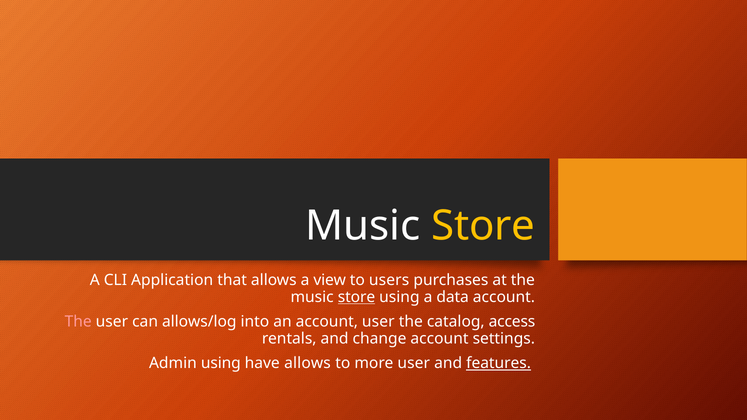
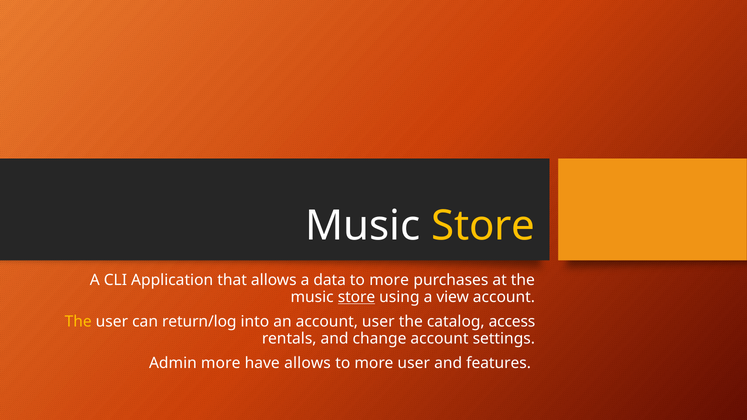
view: view -> data
users at (389, 280): users -> more
data: data -> view
The at (78, 322) colour: pink -> yellow
allows/log: allows/log -> return/log
Admin using: using -> more
features underline: present -> none
